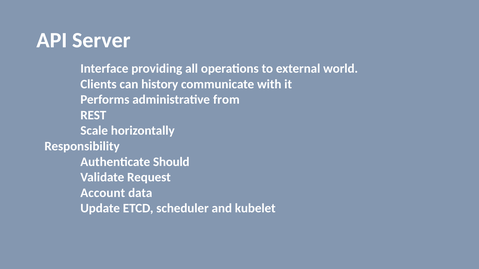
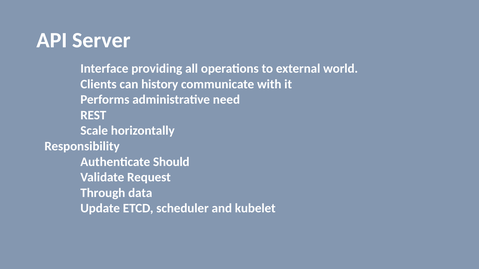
from: from -> need
Account: Account -> Through
